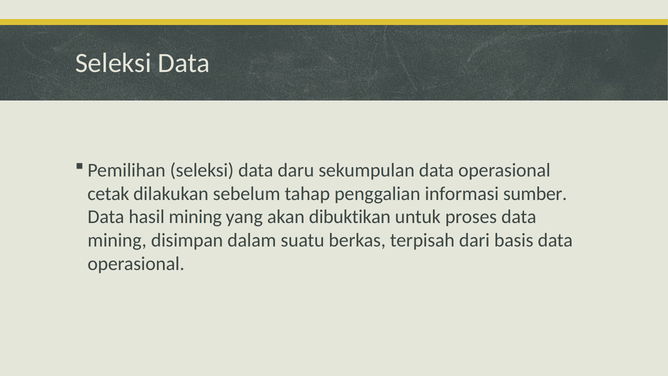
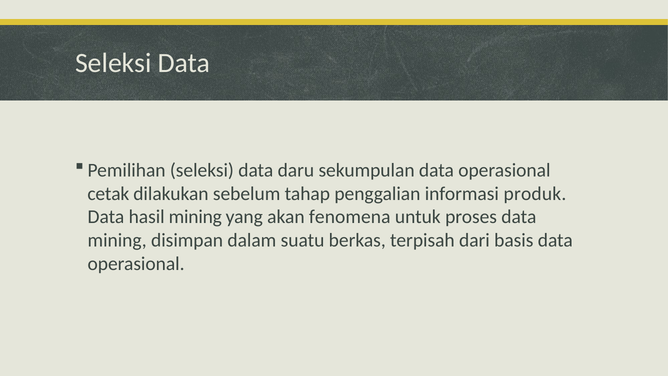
sumber: sumber -> produk
dibuktikan: dibuktikan -> fenomena
